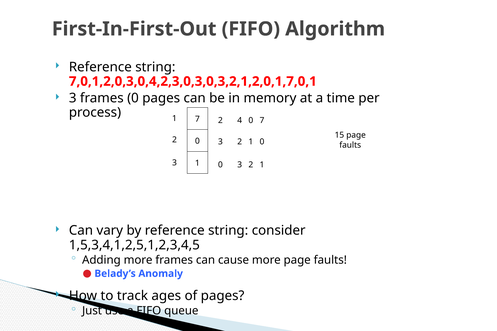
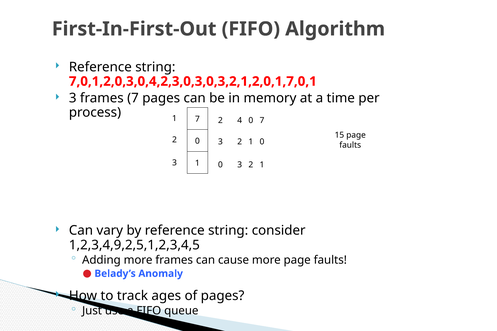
frames 0: 0 -> 7
1,5,3,4,1,2,5,1,2,3,4,5: 1,5,3,4,1,2,5,1,2,3,4,5 -> 1,2,3,4,9,2,5,1,2,3,4,5
